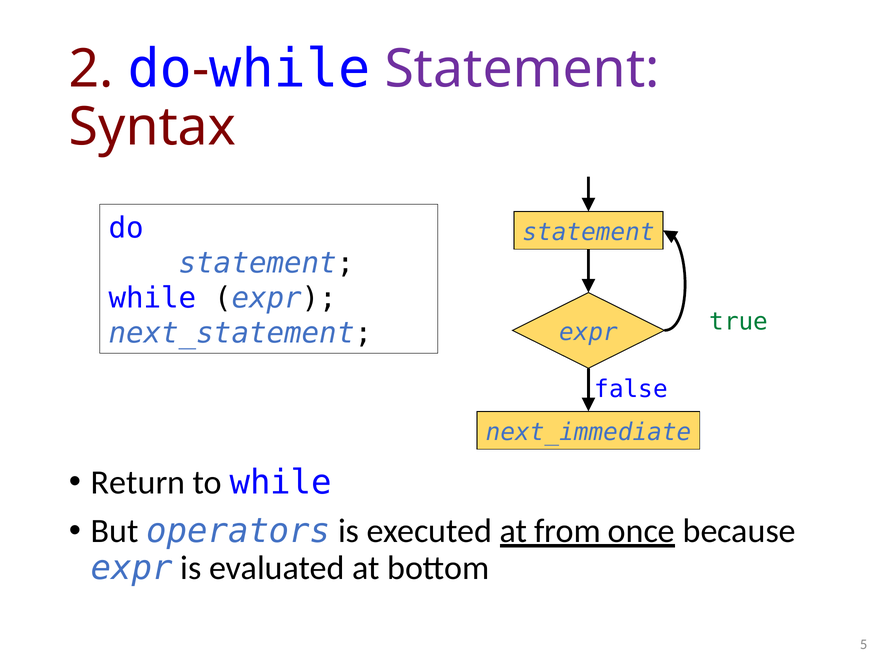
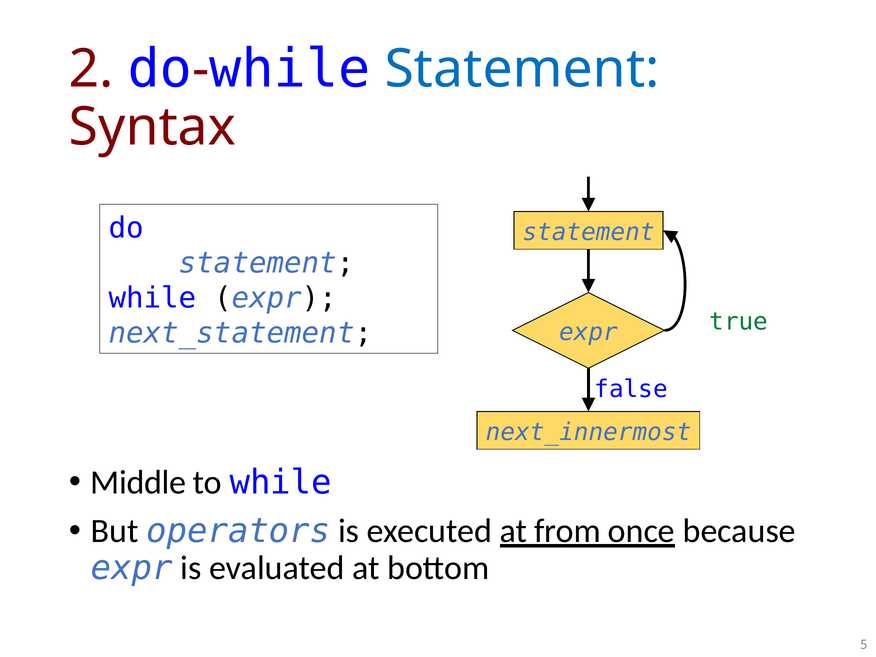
Statement at (522, 69) colour: purple -> blue
next_immediate: next_immediate -> next_innermost
Return: Return -> Middle
